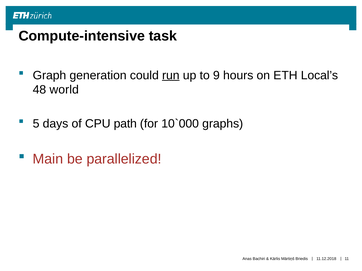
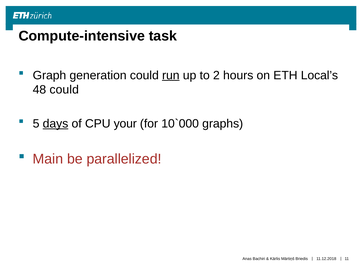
9: 9 -> 2
48 world: world -> could
days underline: none -> present
path: path -> your
